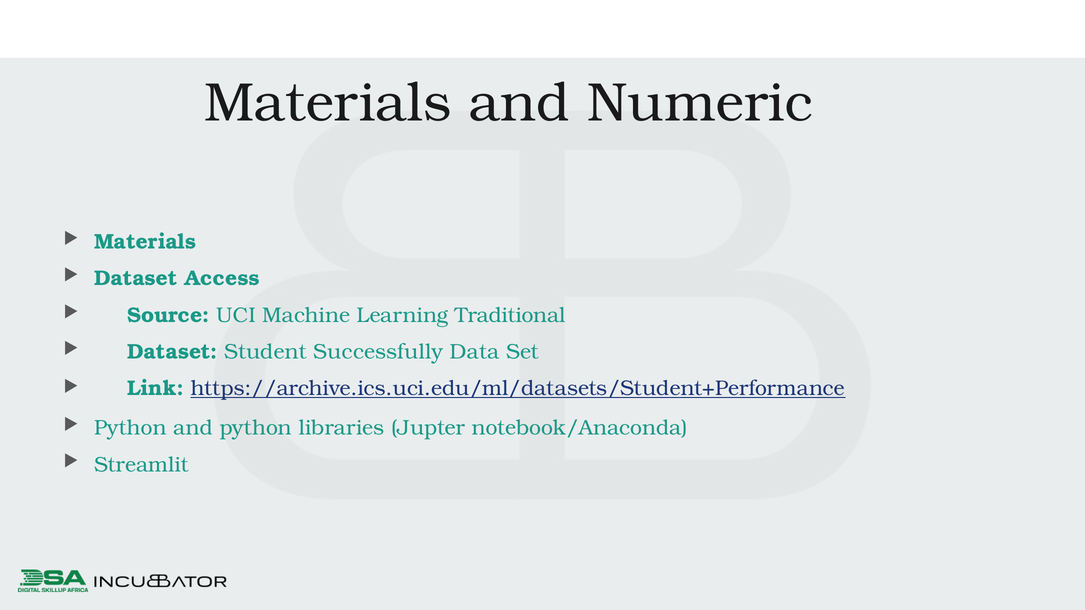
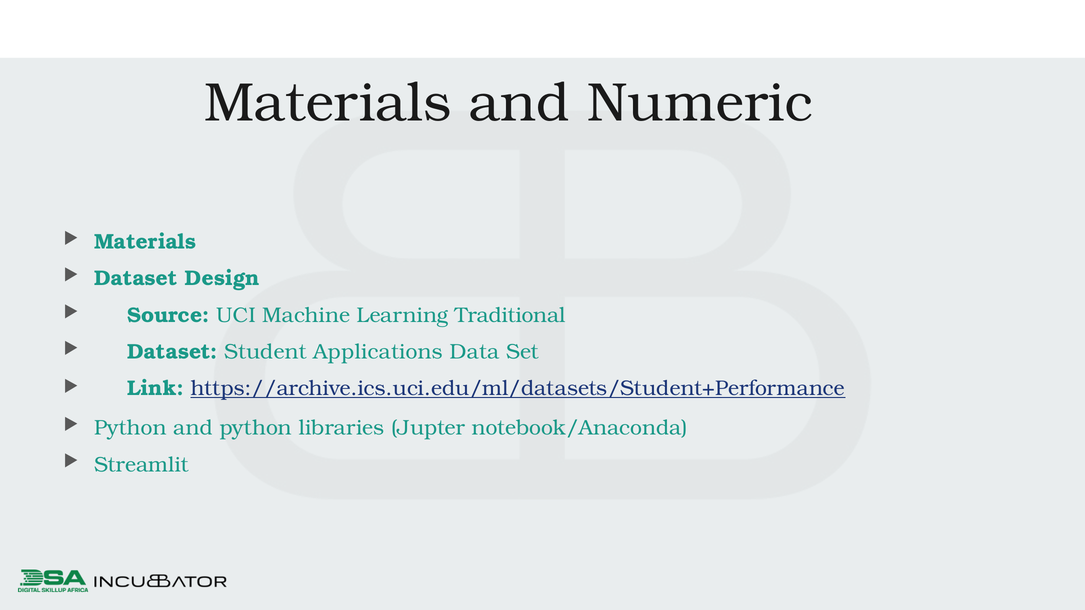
Access: Access -> Design
Successfully: Successfully -> Applications
